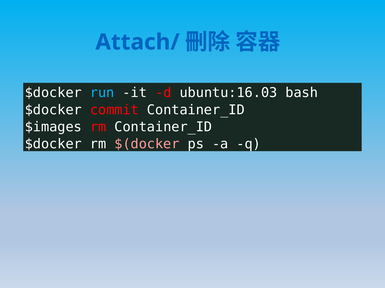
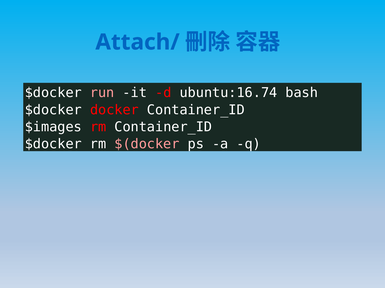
run colour: light blue -> pink
ubuntu:16.03: ubuntu:16.03 -> ubuntu:16.74
commit: commit -> docker
